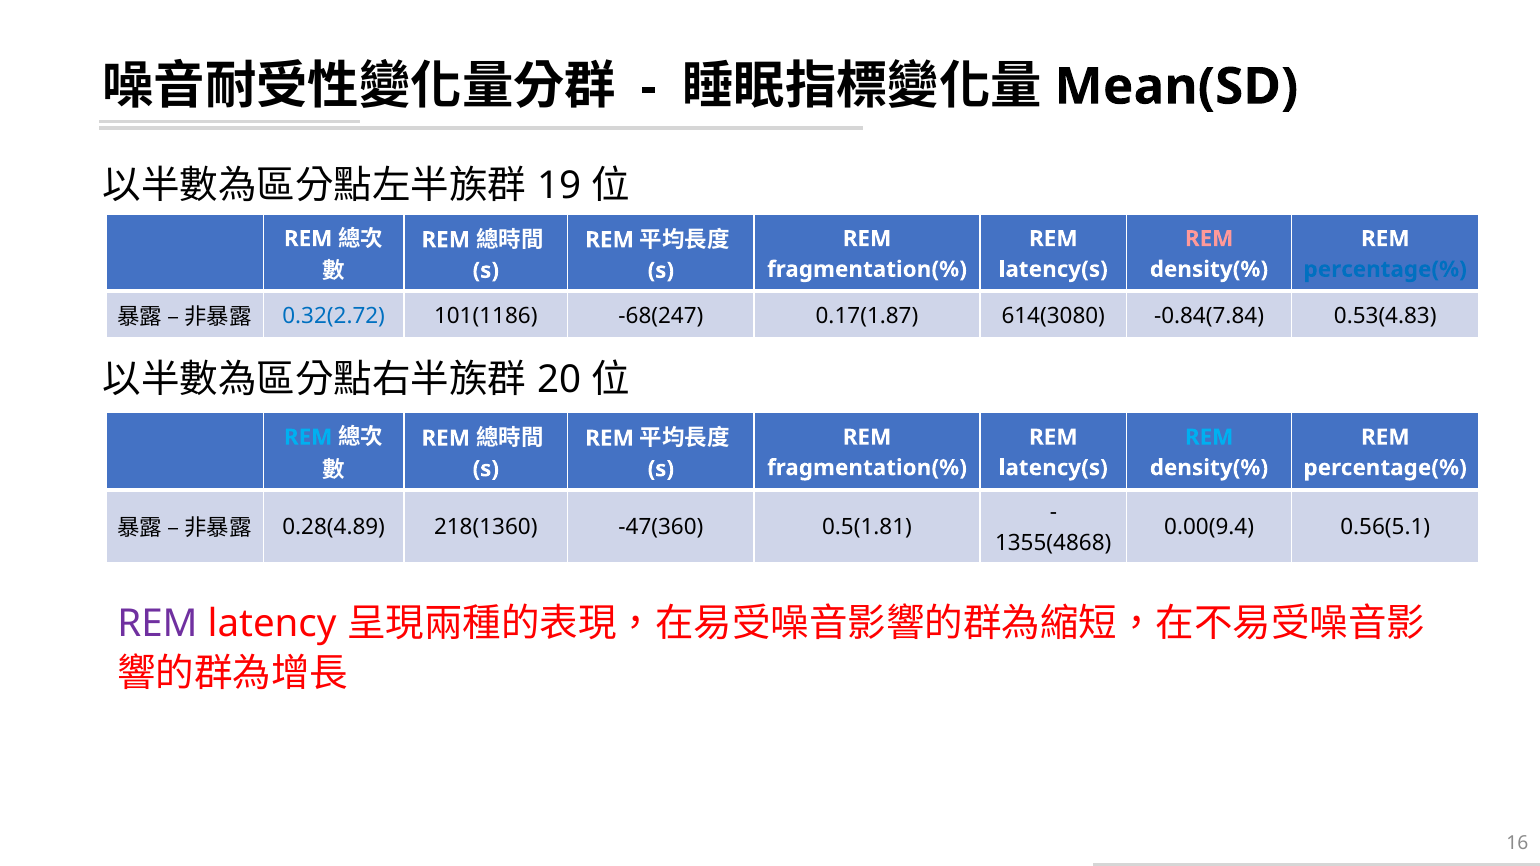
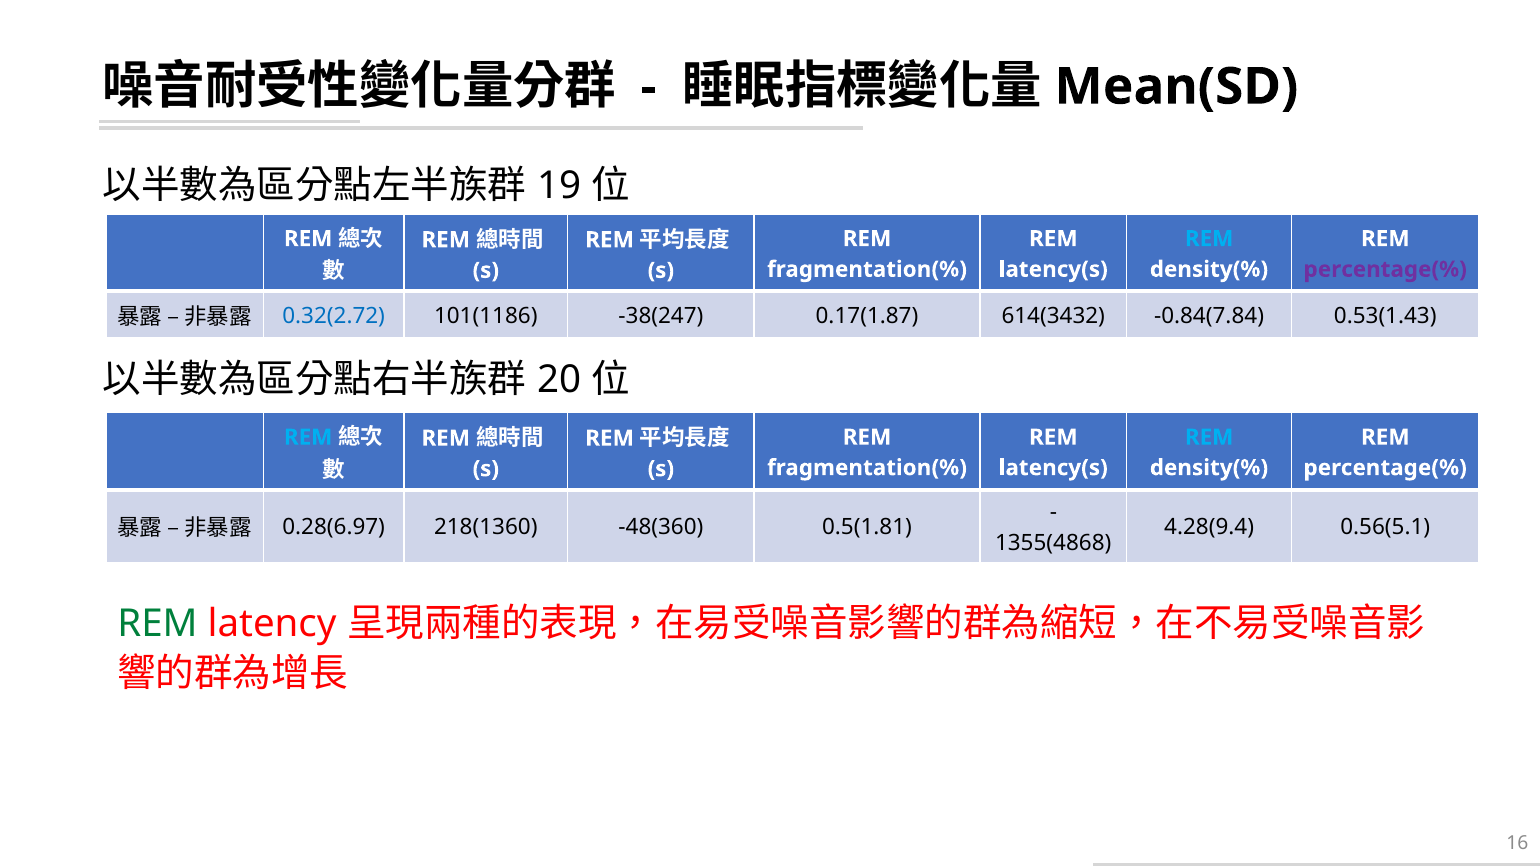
REM at (1209, 239) colour: pink -> light blue
percentage(% at (1385, 269) colour: blue -> purple
-68(247: -68(247 -> -38(247
614(3080: 614(3080 -> 614(3432
0.53(4.83: 0.53(4.83 -> 0.53(1.43
0.28(4.89: 0.28(4.89 -> 0.28(6.97
-47(360: -47(360 -> -48(360
0.00(9.4: 0.00(9.4 -> 4.28(9.4
REM at (158, 624) colour: purple -> green
